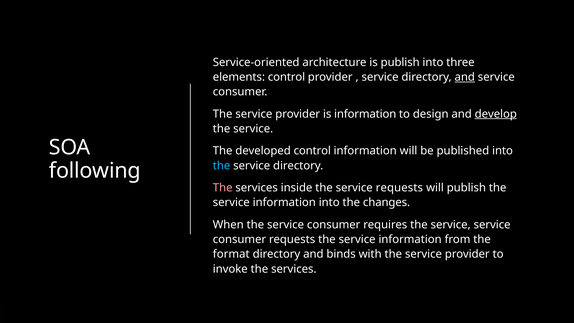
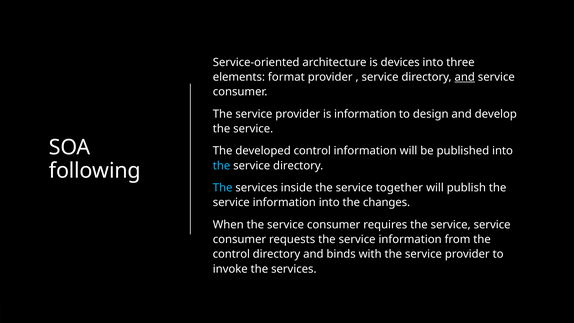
is publish: publish -> devices
elements control: control -> format
develop underline: present -> none
The at (223, 188) colour: pink -> light blue
service requests: requests -> together
format at (231, 254): format -> control
